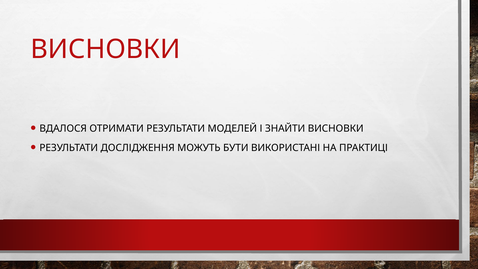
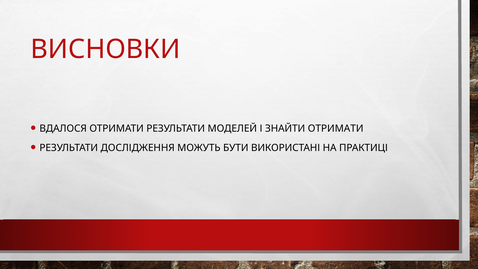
ЗНАЙТИ ВИСНОВКИ: ВИСНОВКИ -> ОТРИМАТИ
